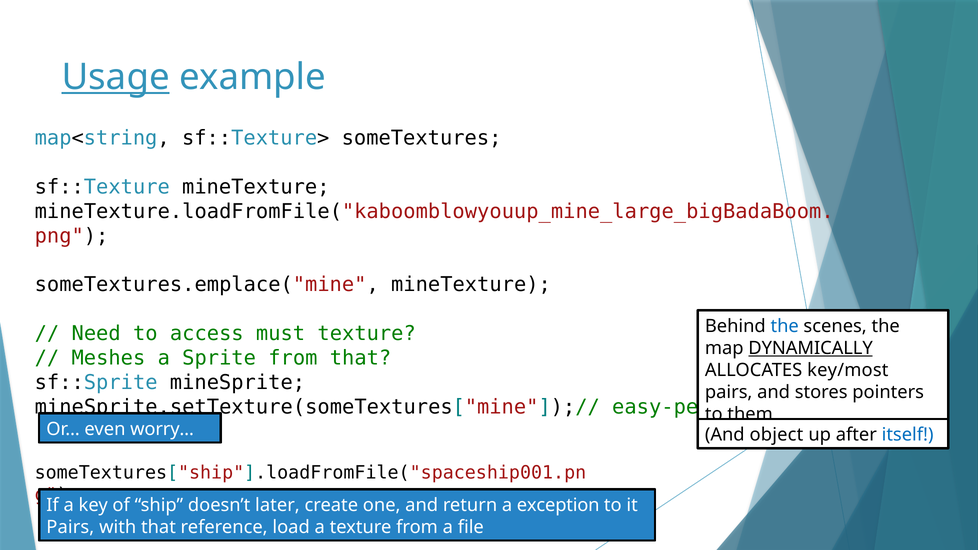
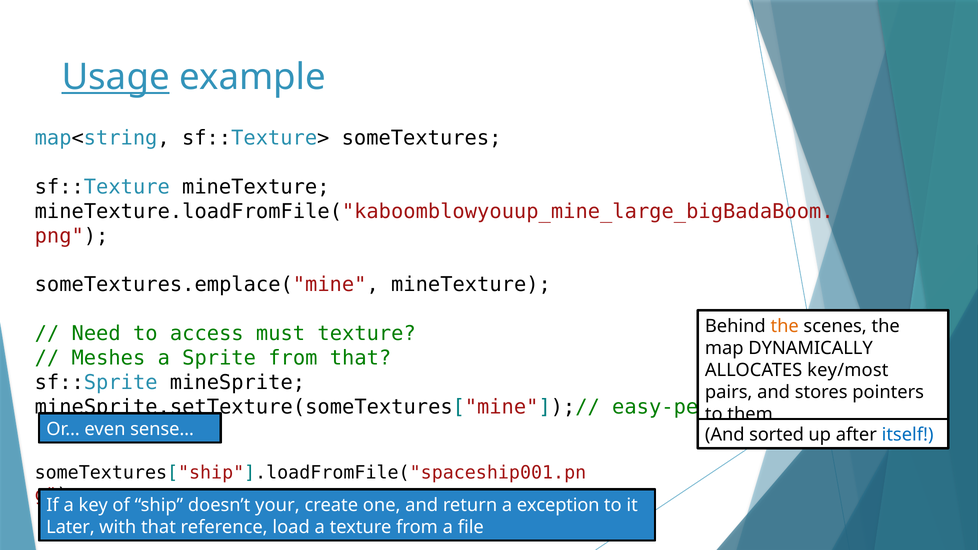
the at (785, 326) colour: blue -> orange
DYNAMICALLY underline: present -> none
worry…: worry… -> sense…
object: object -> sorted
later: later -> your
Pairs at (70, 527): Pairs -> Later
